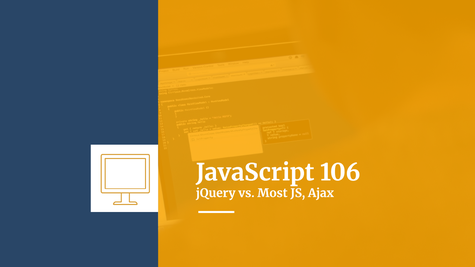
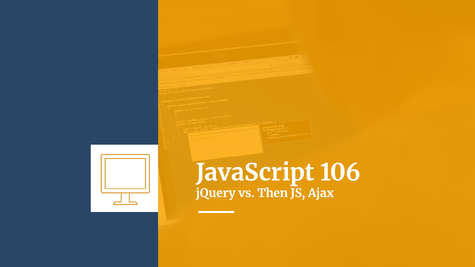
Most: Most -> Then
